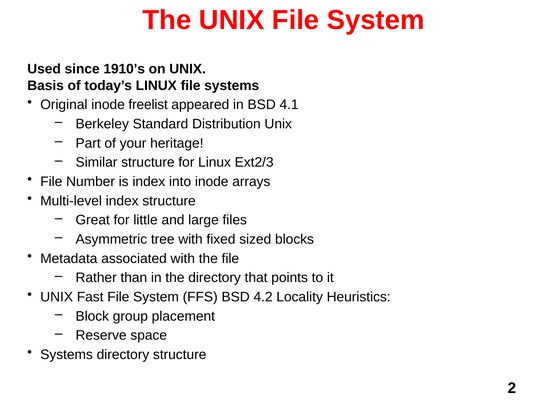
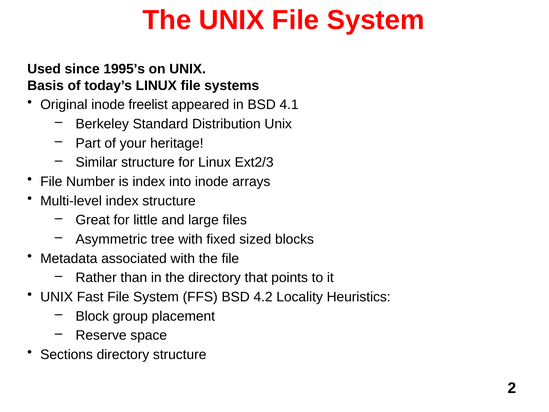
1910’s: 1910’s -> 1995’s
Systems at (67, 354): Systems -> Sections
